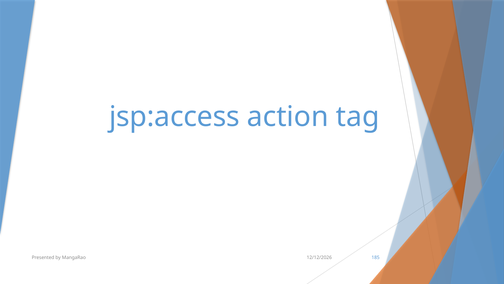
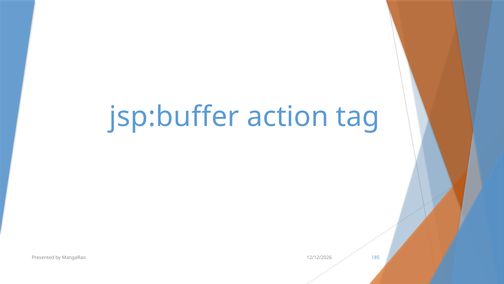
jsp:access: jsp:access -> jsp:buffer
